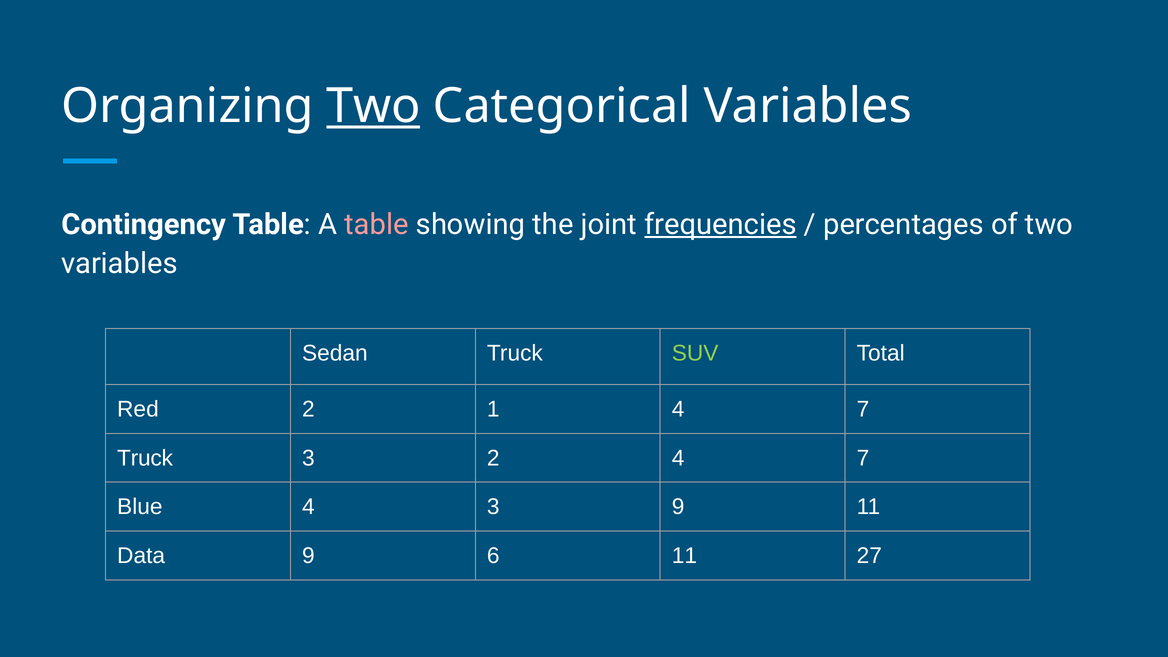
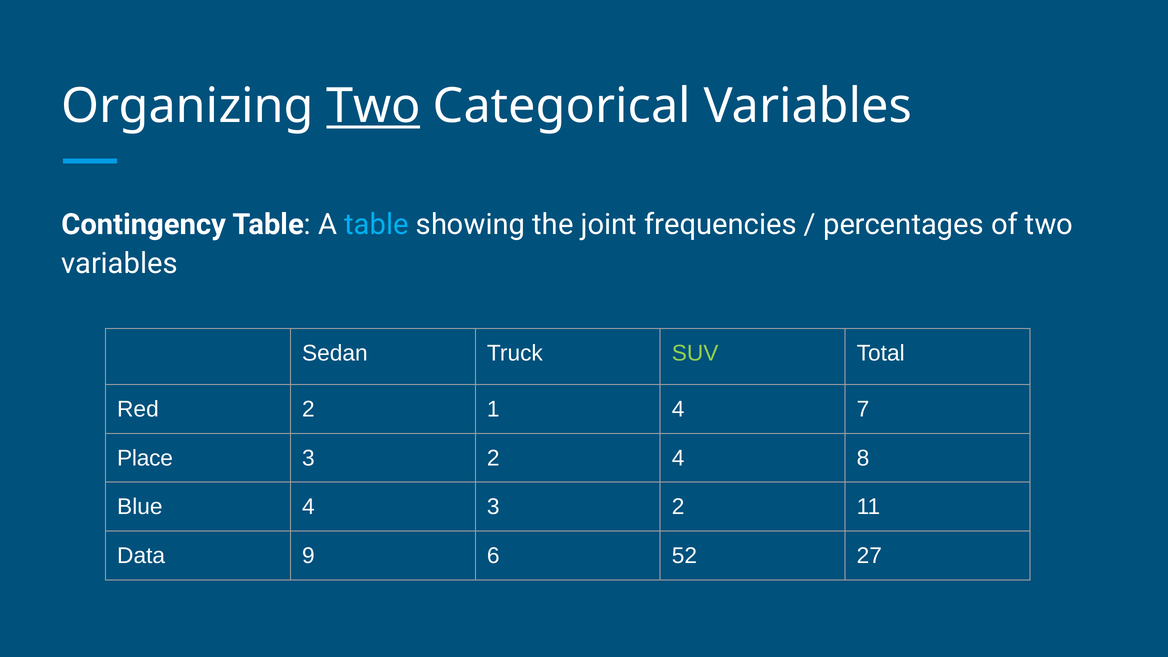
table at (376, 224) colour: pink -> light blue
frequencies underline: present -> none
Truck at (145, 458): Truck -> Place
2 4 7: 7 -> 8
4 3 9: 9 -> 2
6 11: 11 -> 52
